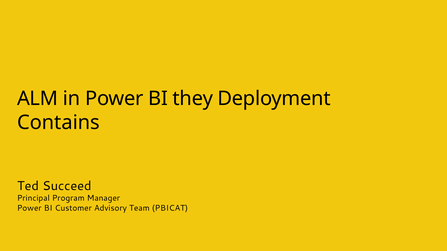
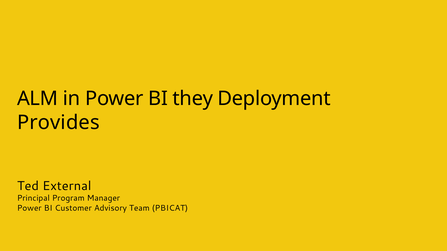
Contains: Contains -> Provides
Succeed: Succeed -> External
